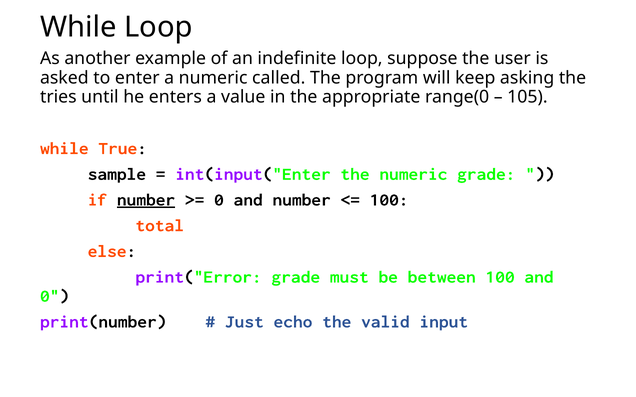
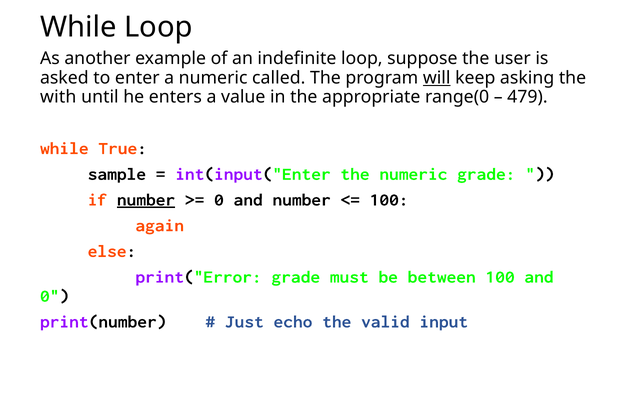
will underline: none -> present
tries: tries -> with
105: 105 -> 479
total: total -> again
